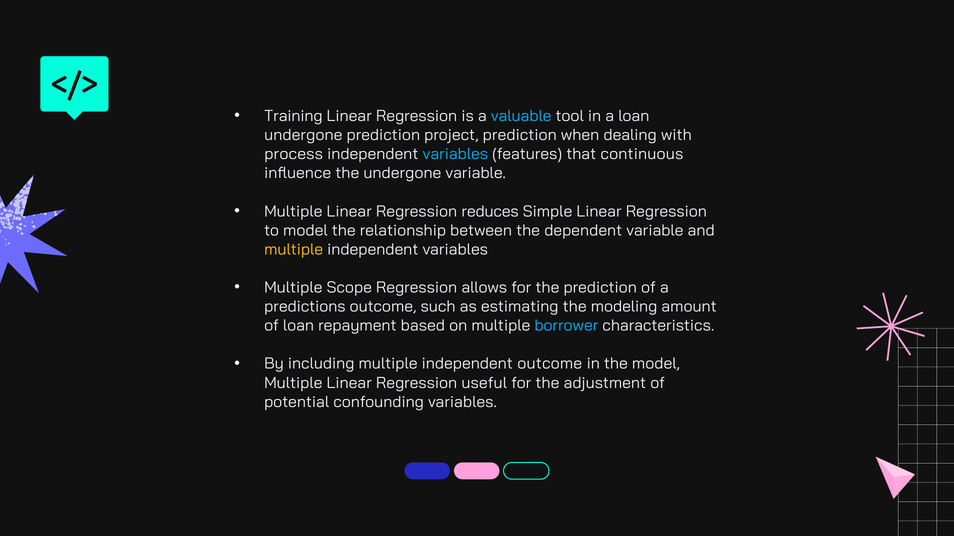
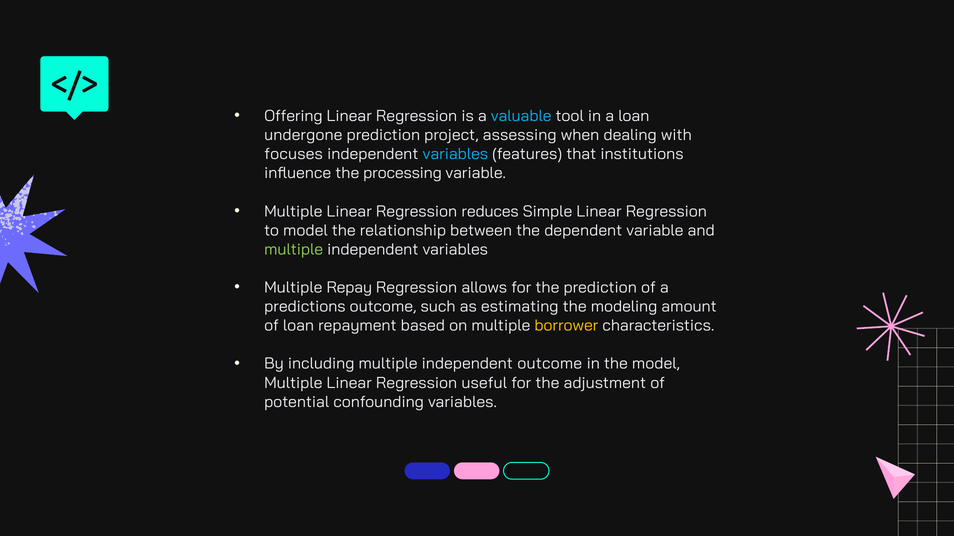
Training: Training -> Offering
project prediction: prediction -> assessing
process: process -> focuses
continuous: continuous -> institutions
the undergone: undergone -> processing
multiple at (294, 250) colour: yellow -> light green
Scope: Scope -> Repay
borrower colour: light blue -> yellow
